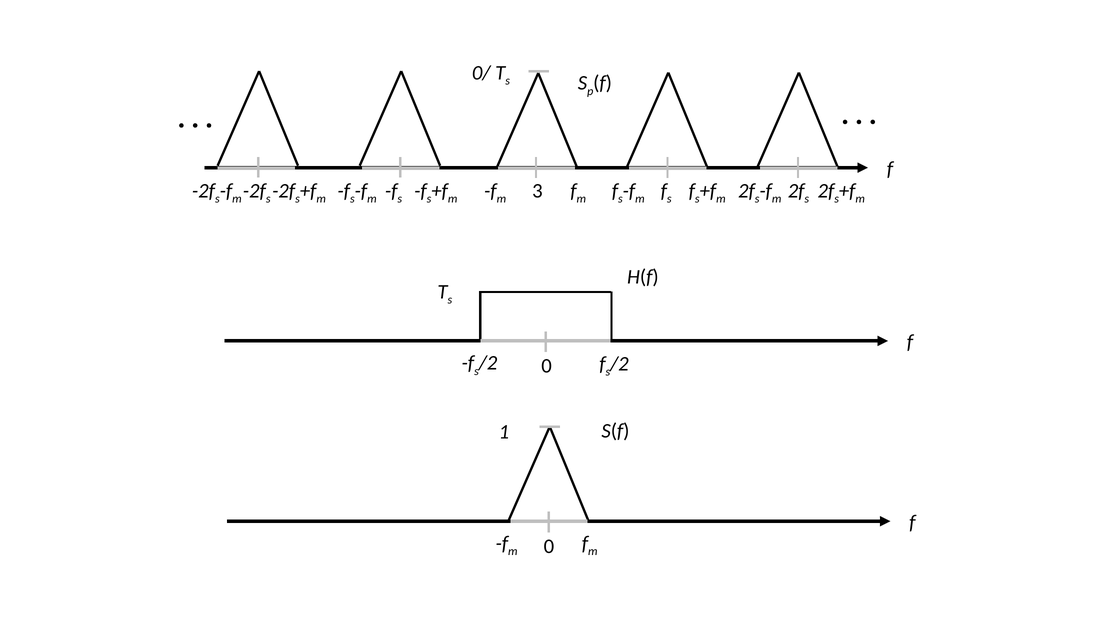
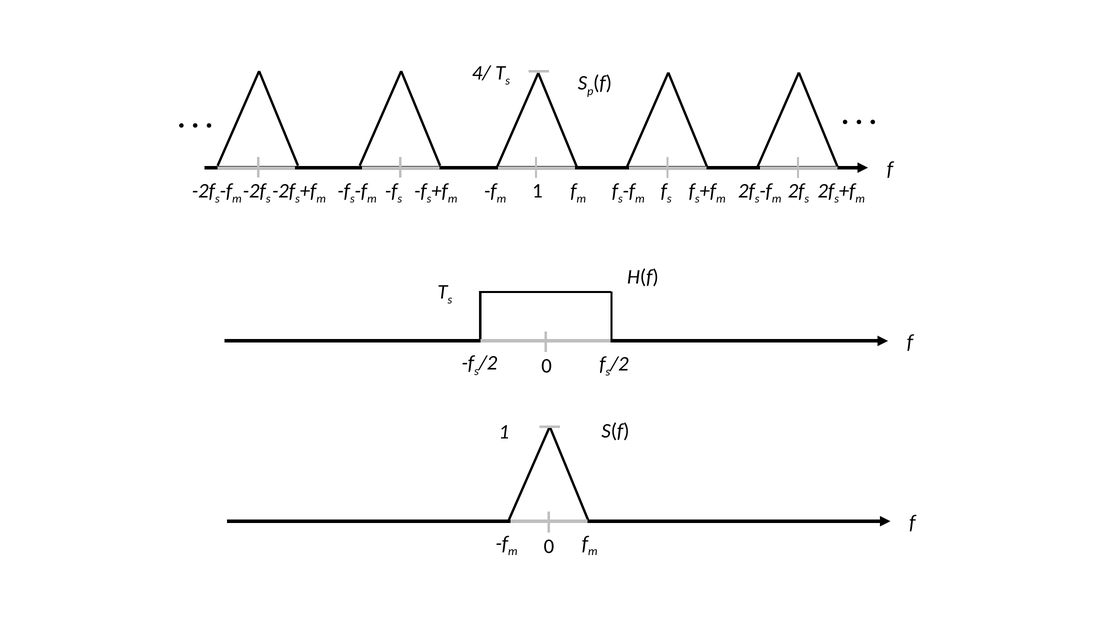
0/: 0/ -> 4/
3 at (537, 191): 3 -> 1
